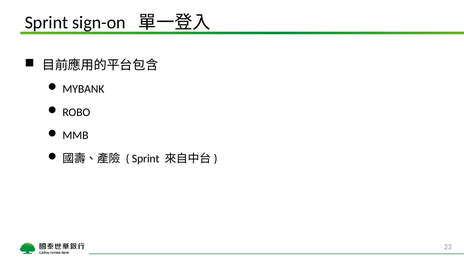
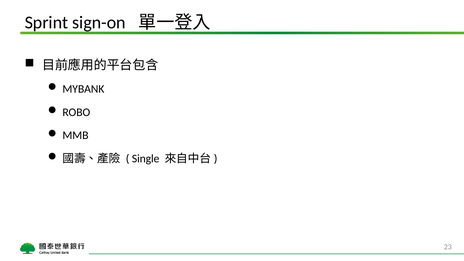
Sprint at (146, 159): Sprint -> Single
